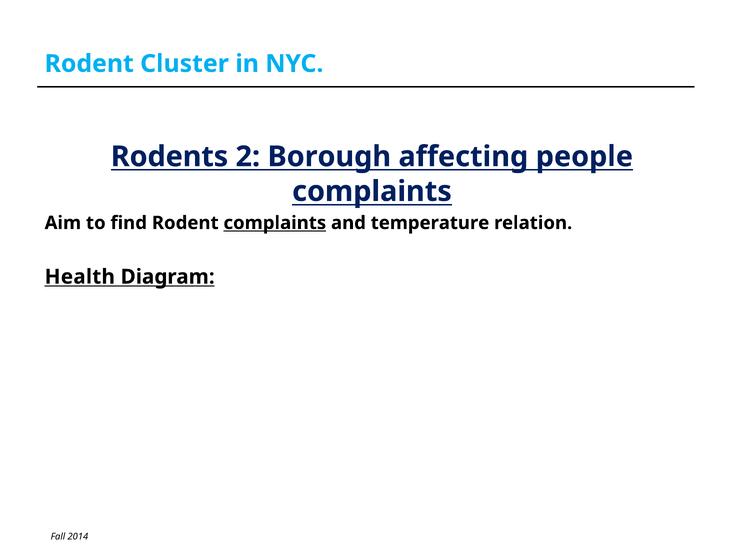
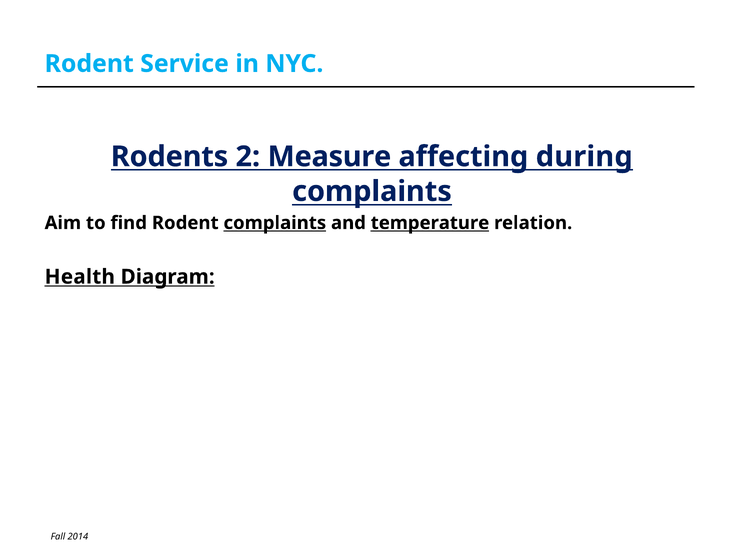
Cluster: Cluster -> Service
Borough: Borough -> Measure
people: people -> during
temperature underline: none -> present
